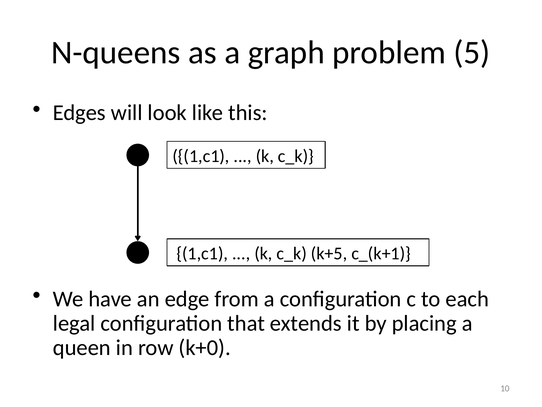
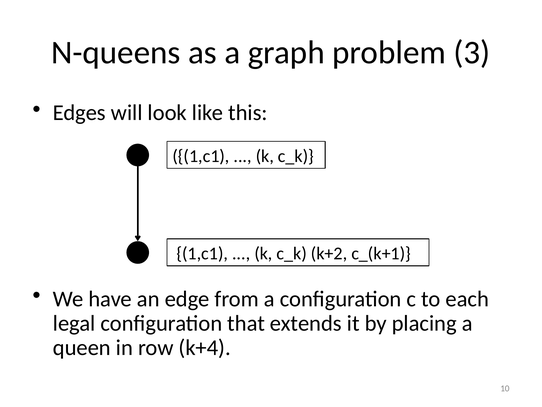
5: 5 -> 3
k+5: k+5 -> k+2
k+0: k+0 -> k+4
